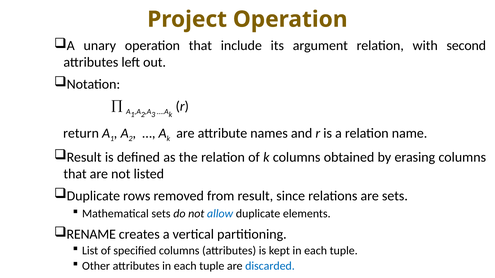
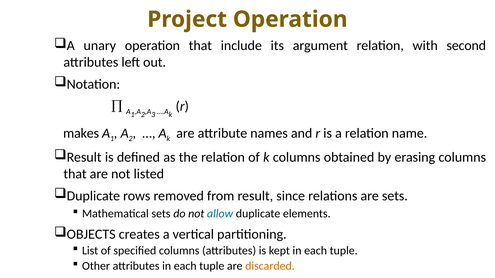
return: return -> makes
RENAME: RENAME -> OBJECTS
discarded colour: blue -> orange
